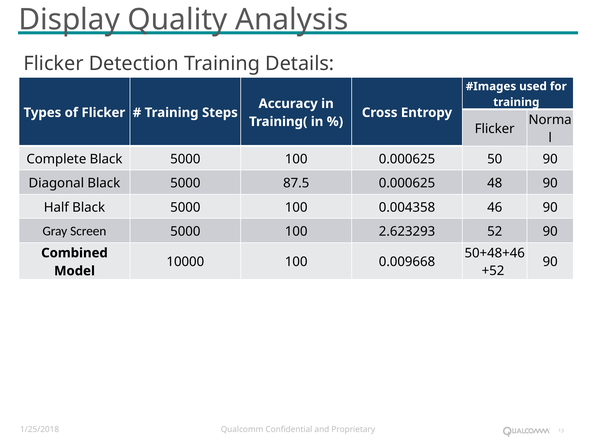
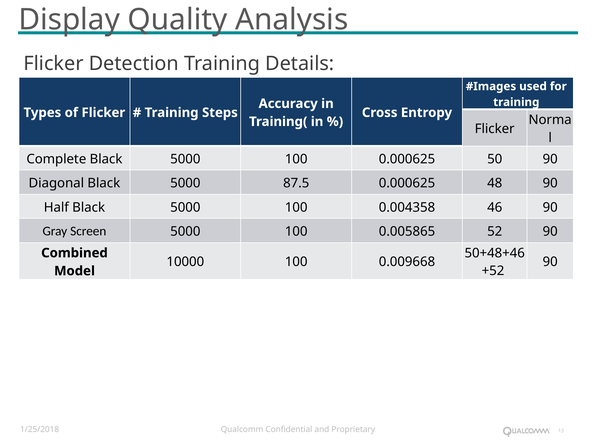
2.623293: 2.623293 -> 0.005865
